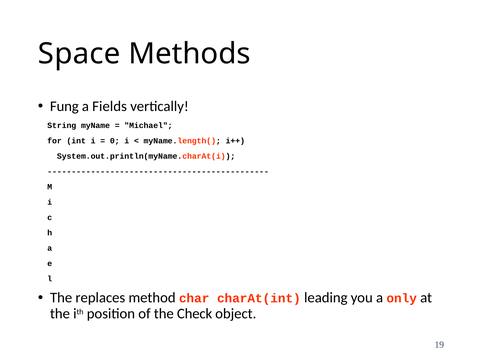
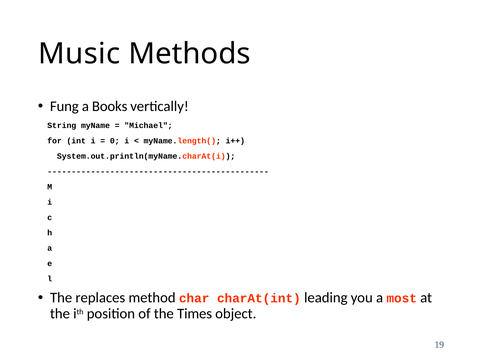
Space: Space -> Music
Fields: Fields -> Books
only: only -> most
Check: Check -> Times
